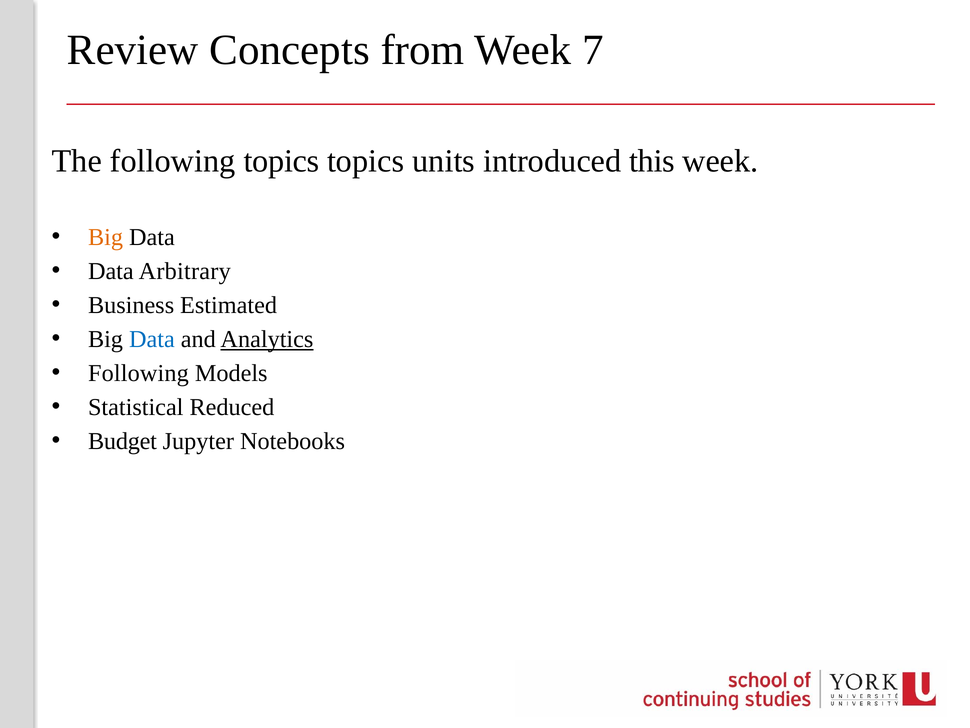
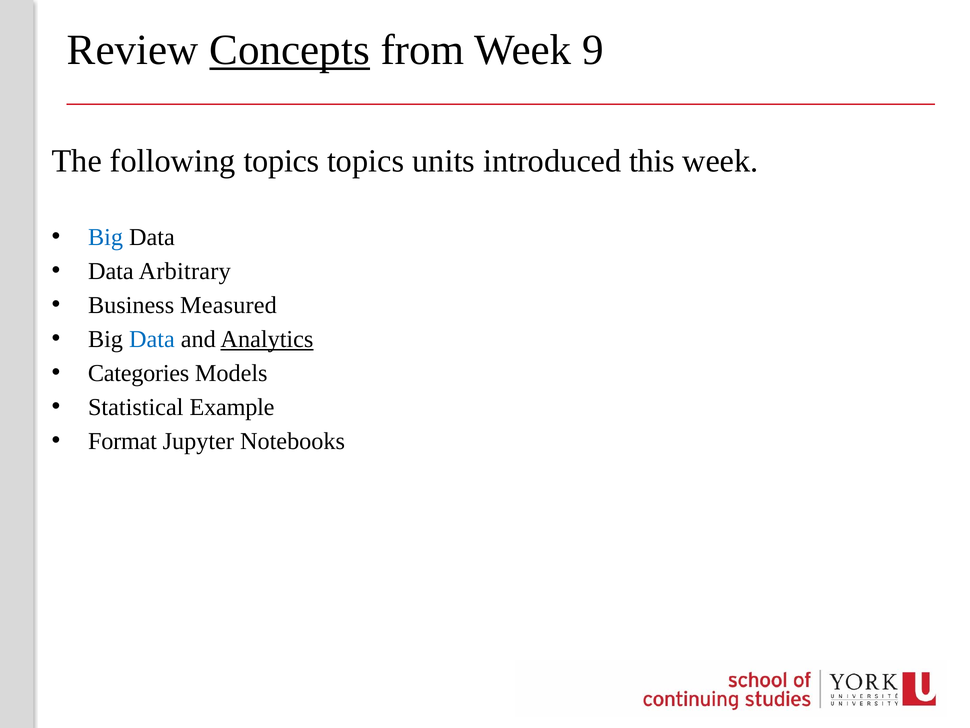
Concepts underline: none -> present
7: 7 -> 9
Big at (106, 237) colour: orange -> blue
Estimated: Estimated -> Measured
Following at (138, 373): Following -> Categories
Reduced: Reduced -> Example
Budget: Budget -> Format
